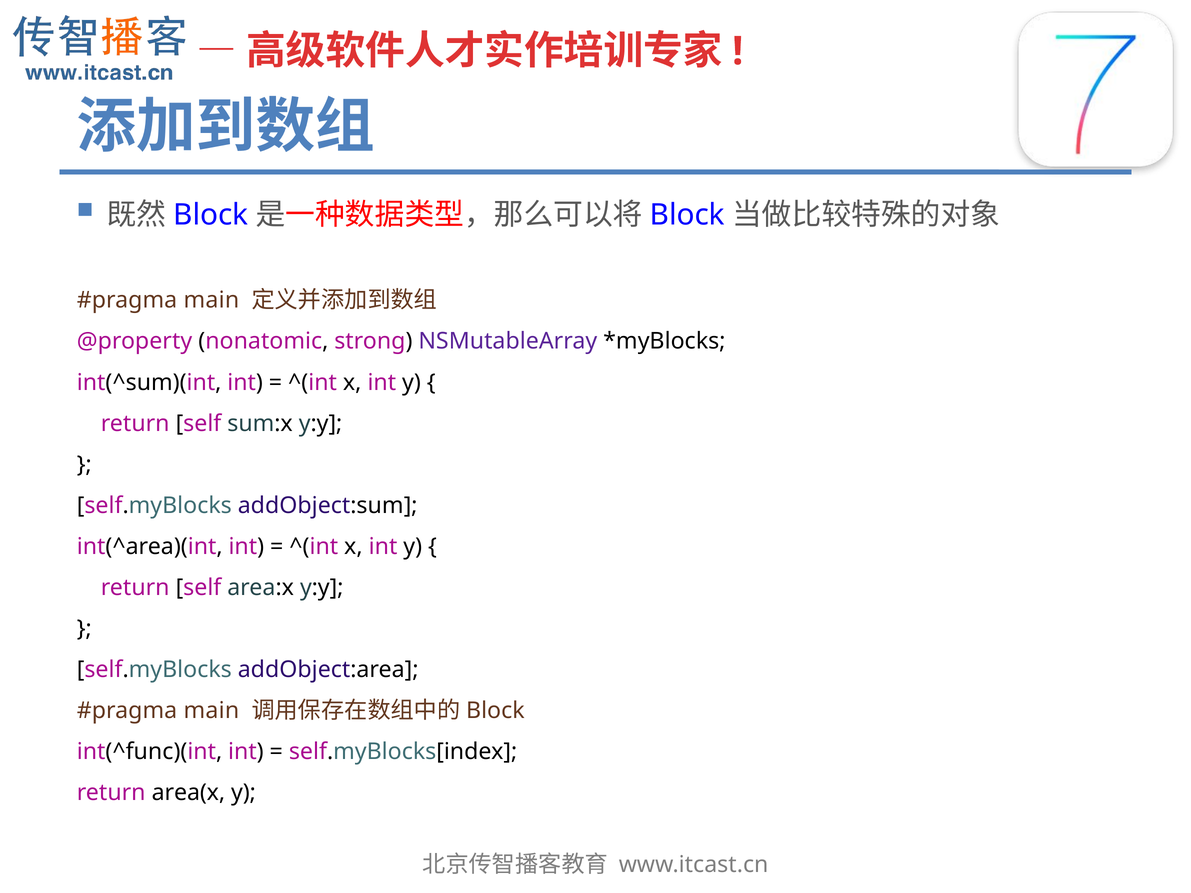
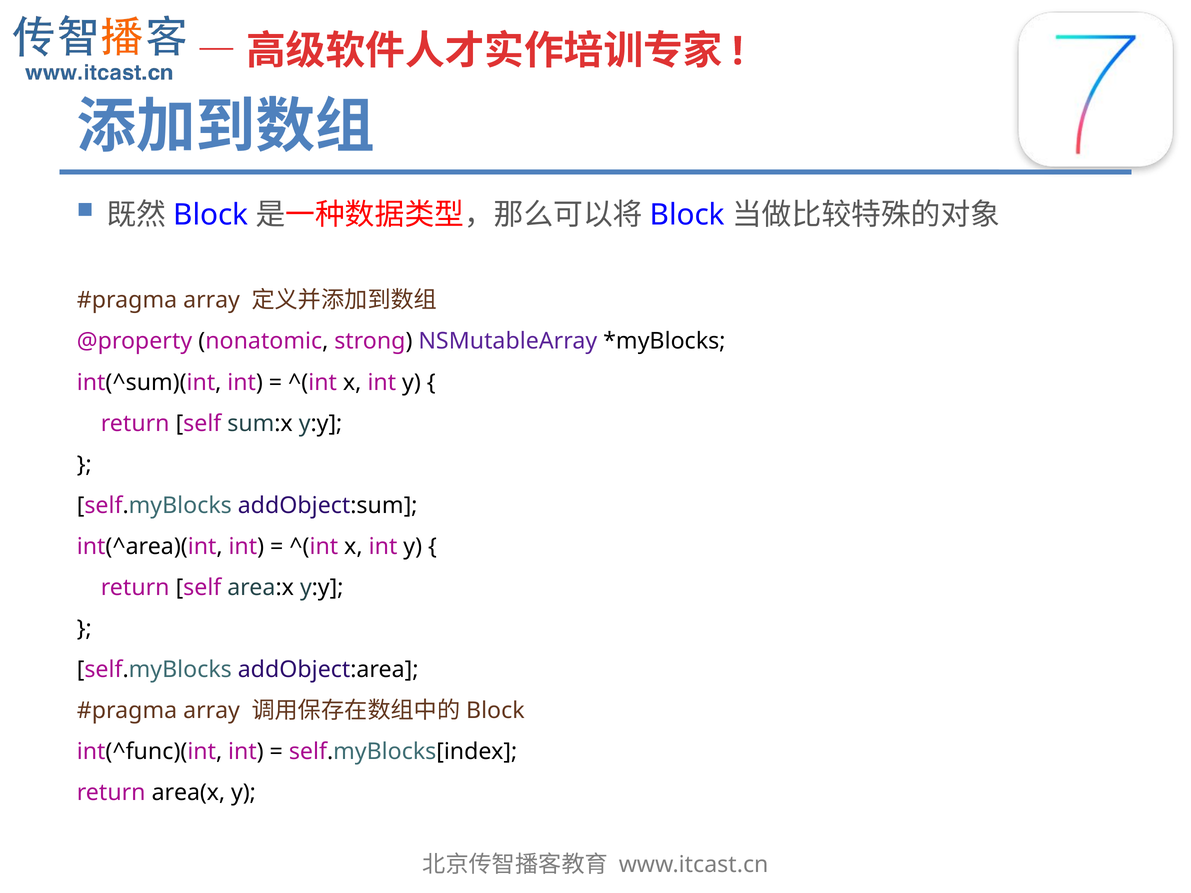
main at (211, 300): main -> array
main at (211, 711): main -> array
